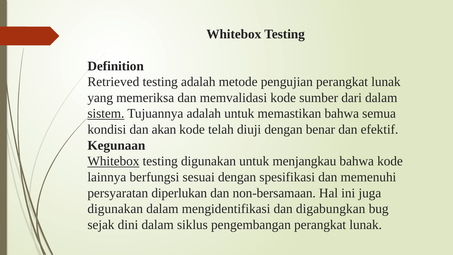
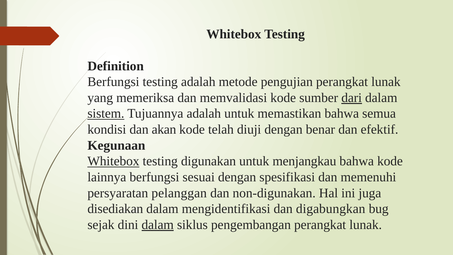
Retrieved at (113, 82): Retrieved -> Berfungsi
dari underline: none -> present
diperlukan: diperlukan -> pelanggan
non-bersamaan: non-bersamaan -> non-digunakan
digunakan at (115, 209): digunakan -> disediakan
dalam at (158, 225) underline: none -> present
